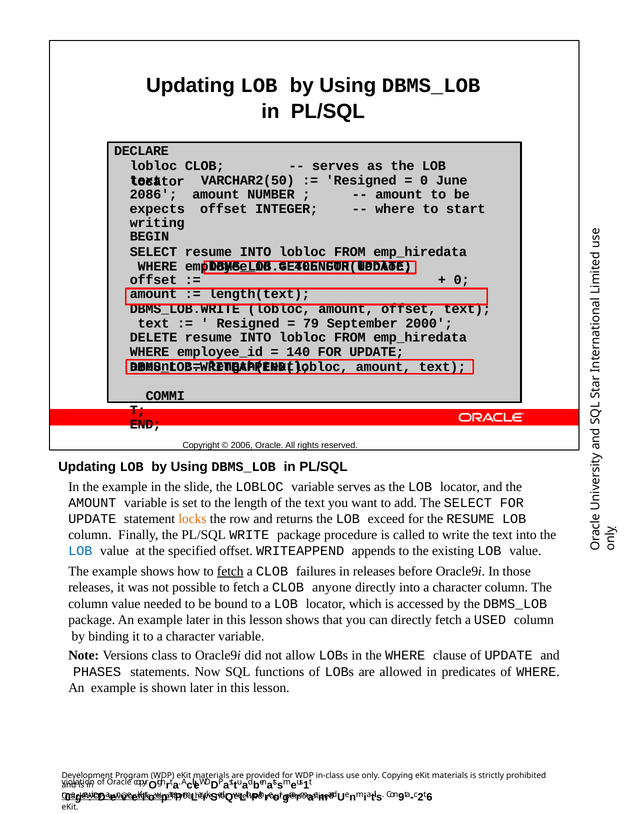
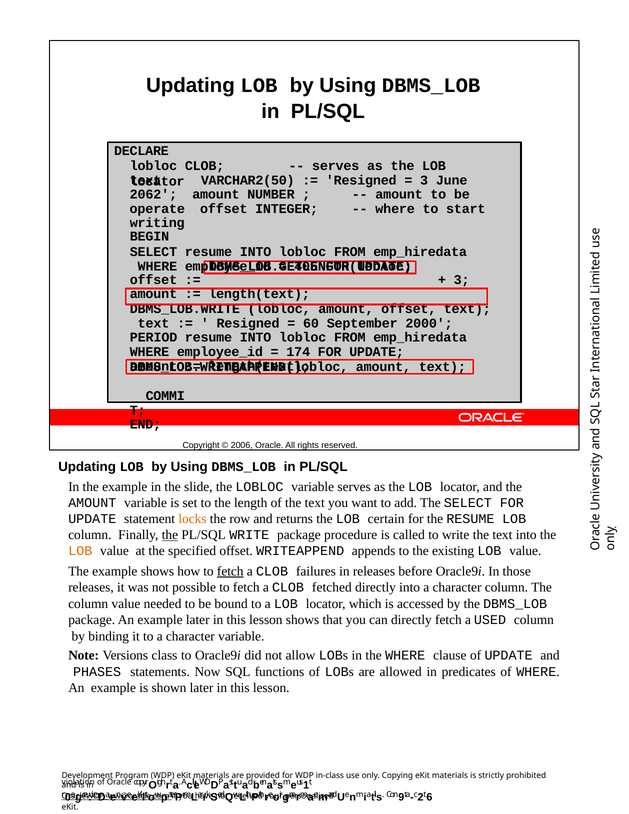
0 at (424, 180): 0 -> 3
2086: 2086 -> 2062
expects: expects -> operate
0 at (462, 280): 0 -> 3
79: 79 -> 60
DELETE: DELETE -> PERIOD
140: 140 -> 174
exceed: exceed -> certain
the at (170, 535) underline: none -> present
LOB at (80, 551) colour: blue -> orange
anyone: anyone -> fetched
